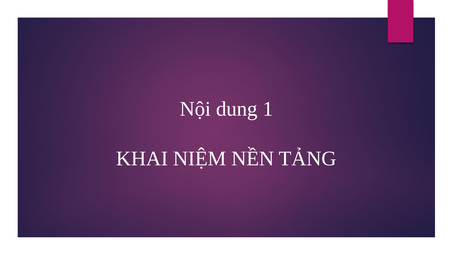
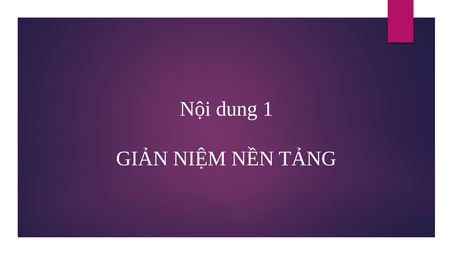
KHAI: KHAI -> GIẢN
